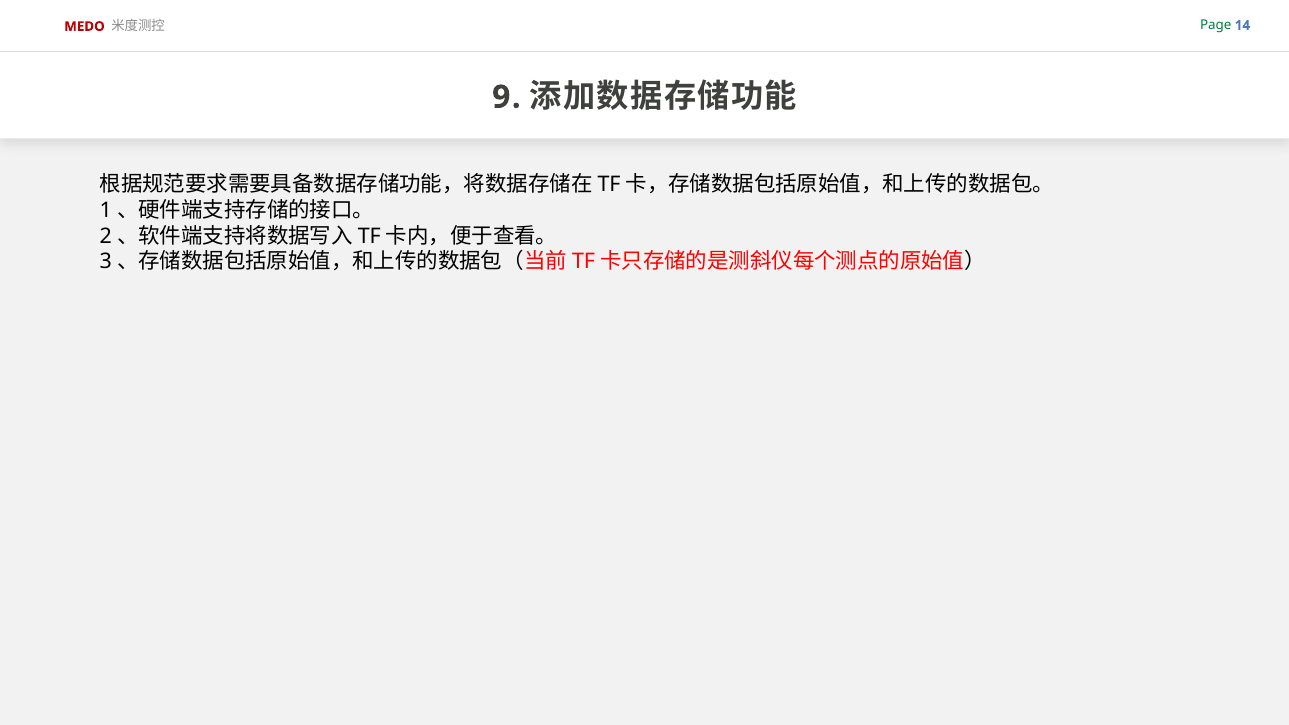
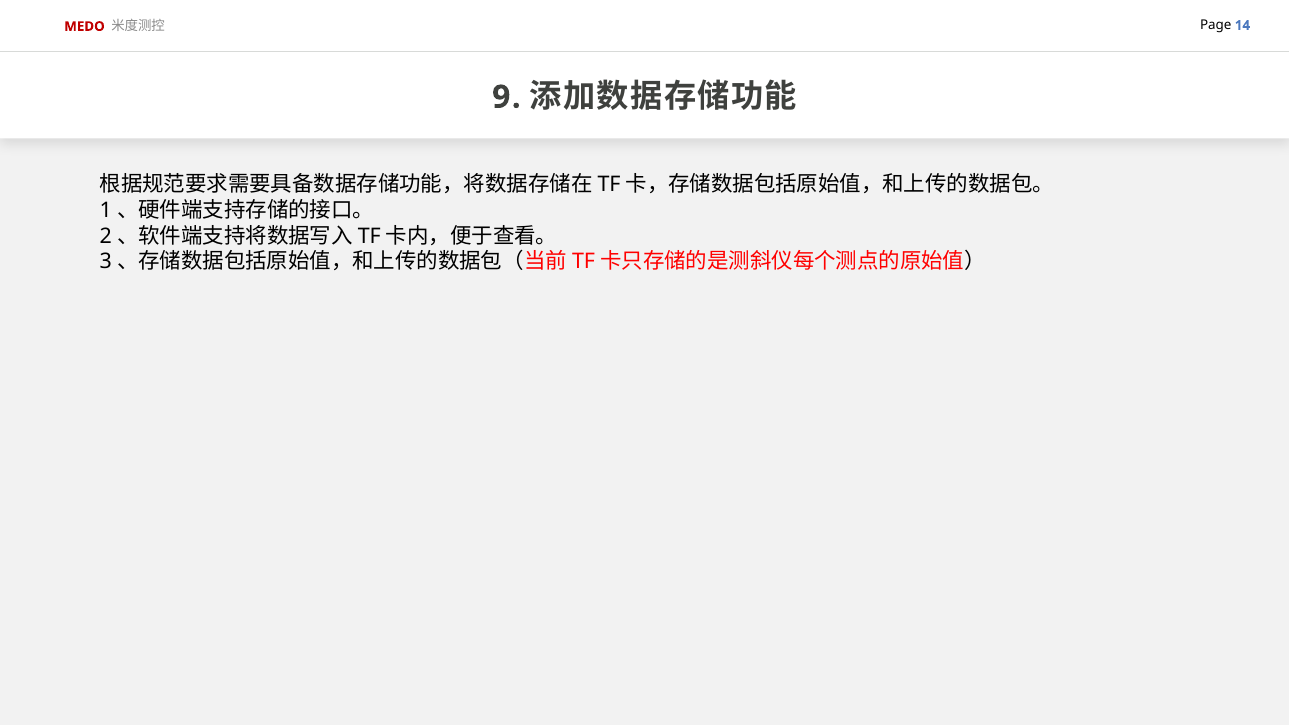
Page colour: green -> black
